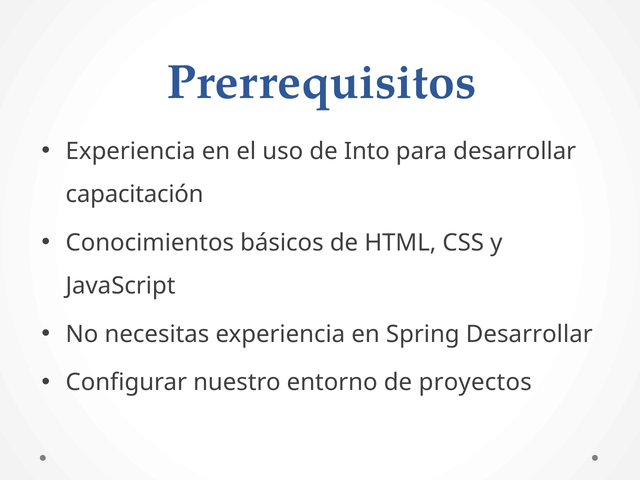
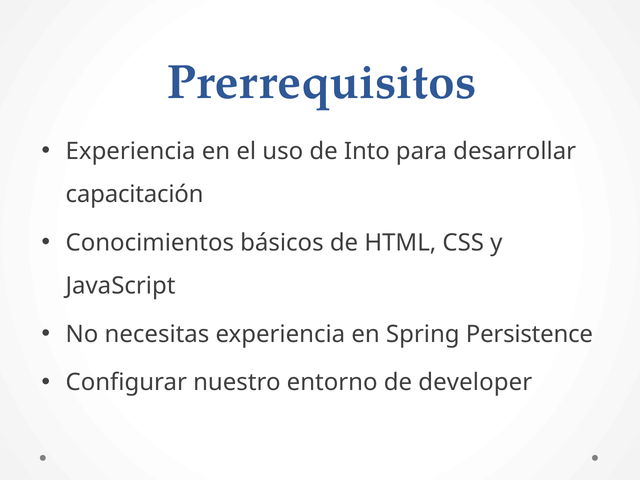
Spring Desarrollar: Desarrollar -> Persistence
proyectos: proyectos -> developer
